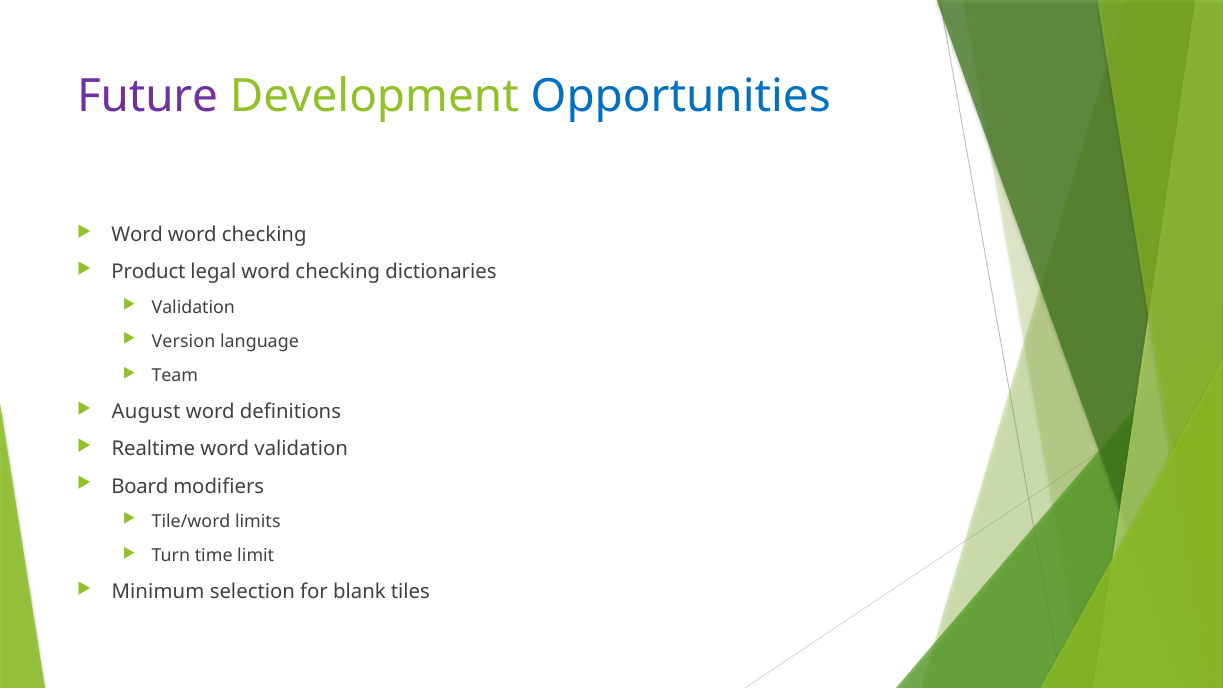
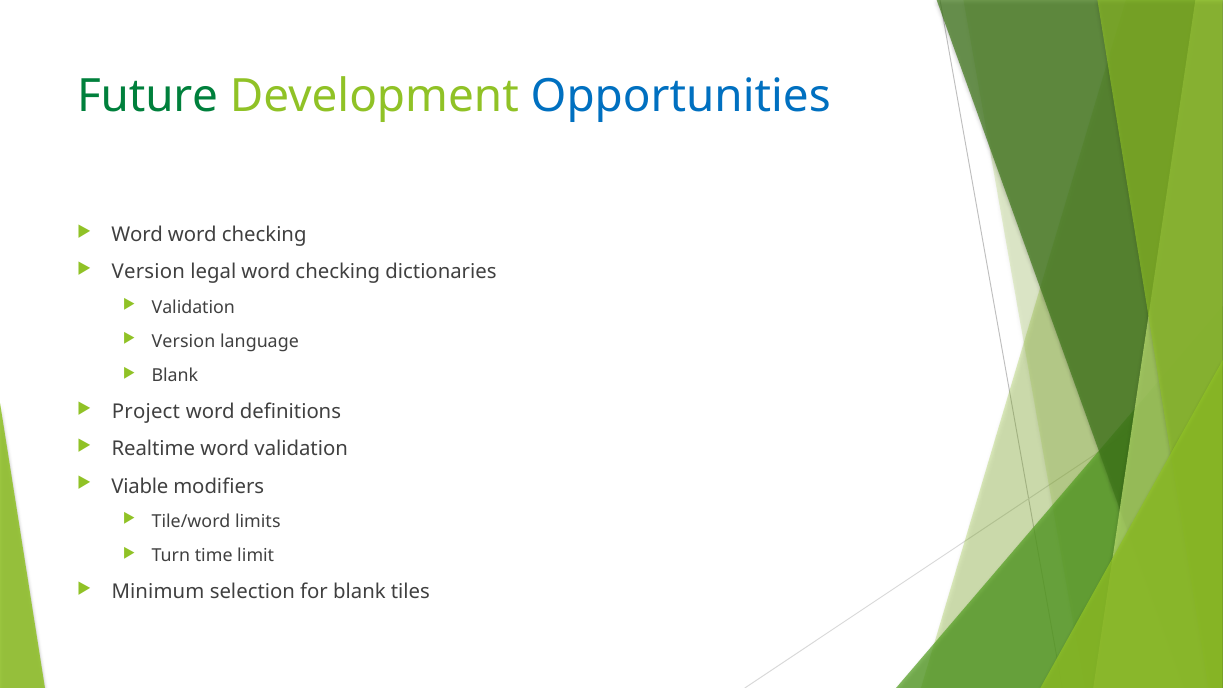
Future colour: purple -> green
Product at (148, 272): Product -> Version
Team at (175, 376): Team -> Blank
August: August -> Project
Board: Board -> Viable
